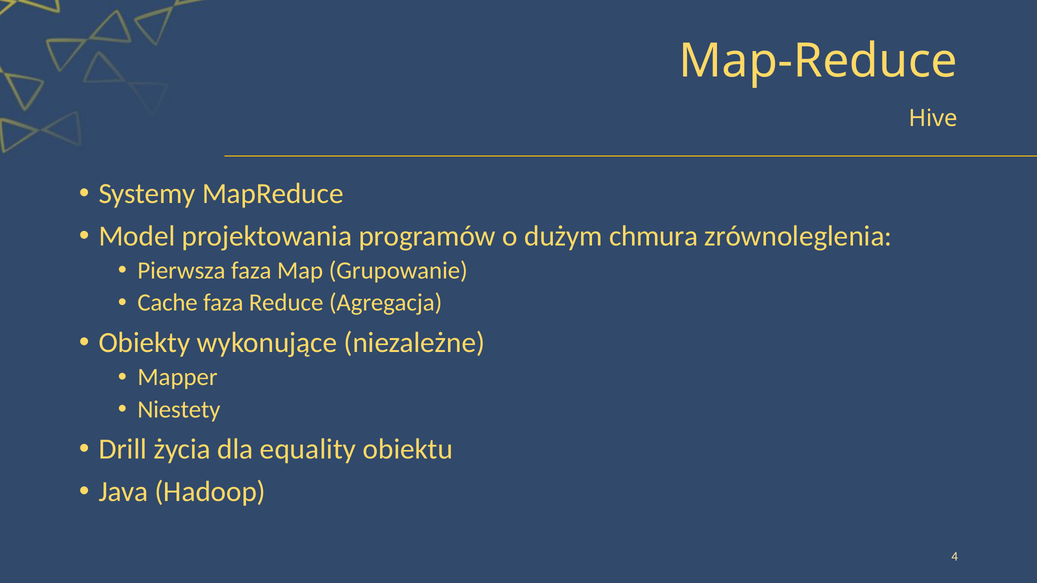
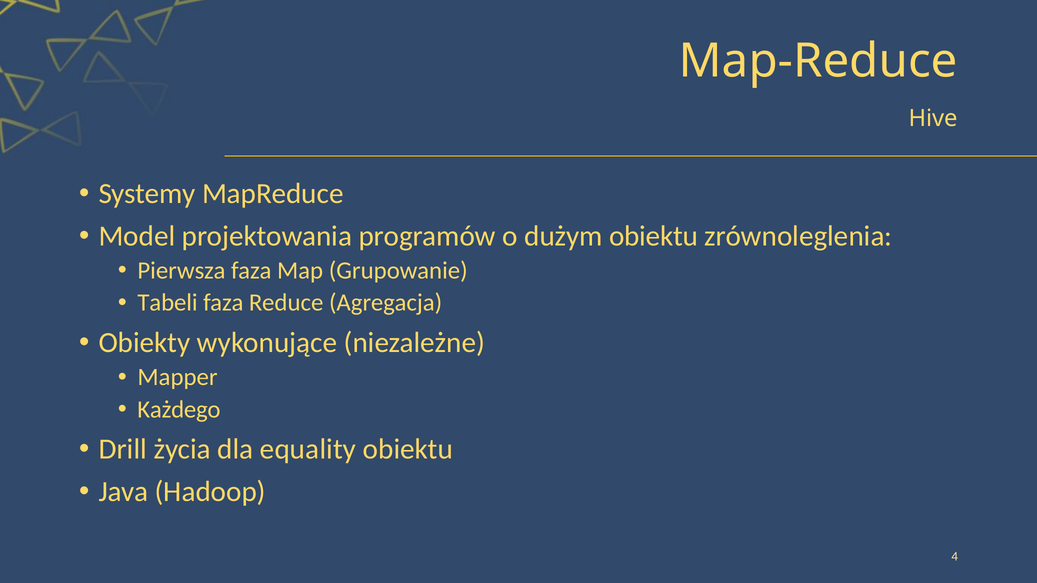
dużym chmura: chmura -> obiektu
Cache: Cache -> Tabeli
Niestety: Niestety -> Każdego
